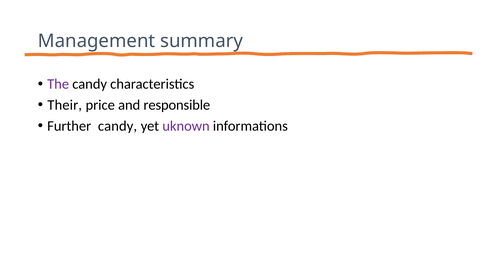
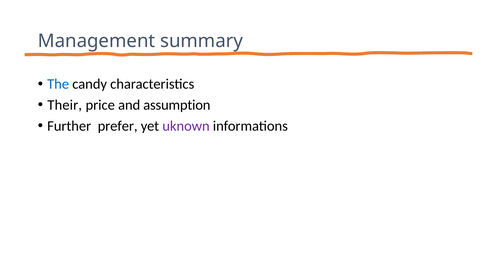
The colour: purple -> blue
responsible: responsible -> assumption
Further candy: candy -> prefer
